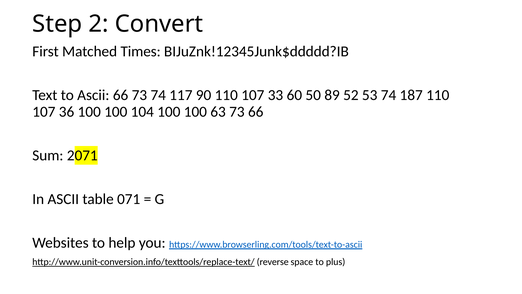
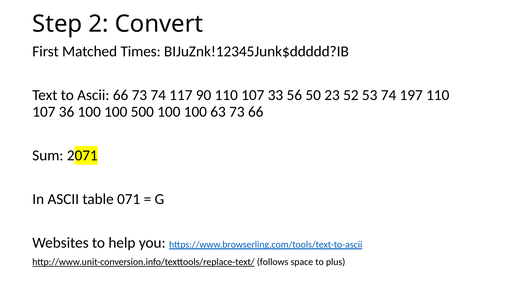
60: 60 -> 56
89: 89 -> 23
187: 187 -> 197
104: 104 -> 500
reverse: reverse -> follows
